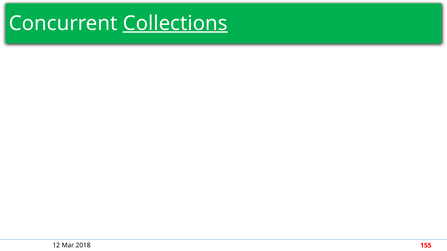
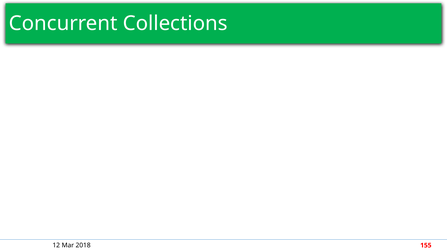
Collections underline: present -> none
